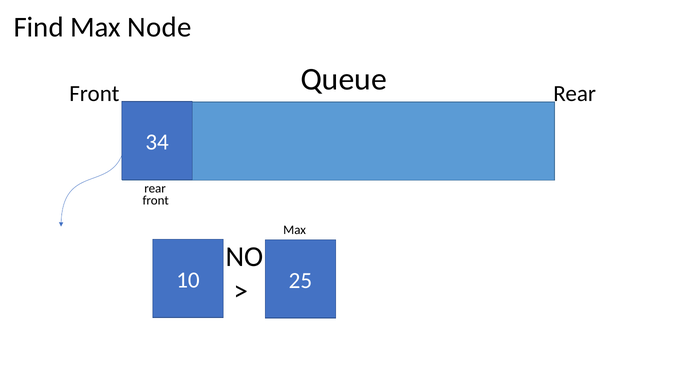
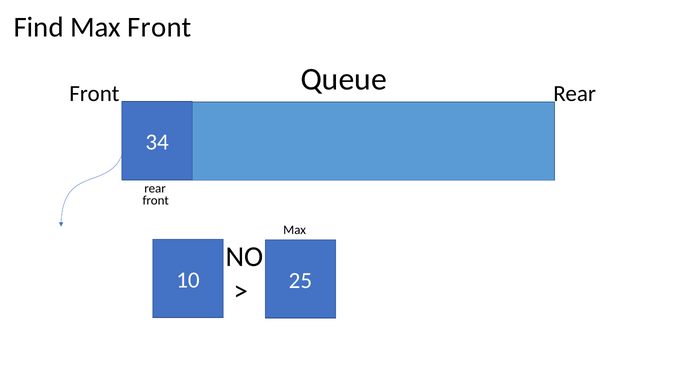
Max Node: Node -> Front
